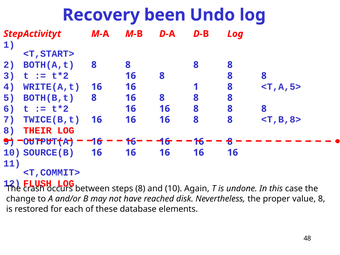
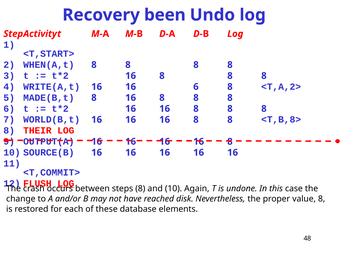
BOTH(A,t: BOTH(A,t -> WHEN(A,t
16 1: 1 -> 6
<T,A,5>: <T,A,5> -> <T,A,2>
BOTH(B,t: BOTH(B,t -> MADE(B,t
TWICE(B,t: TWICE(B,t -> WORLD(B,t
LOG at (66, 184) underline: none -> present
